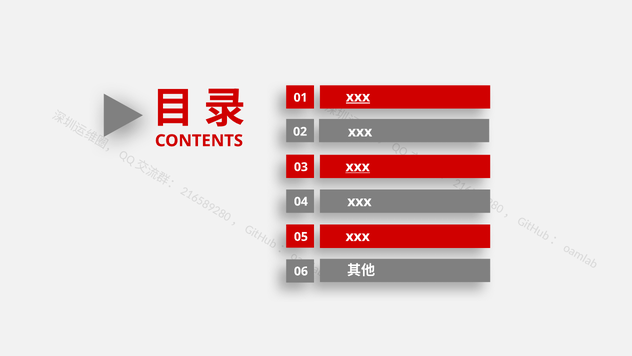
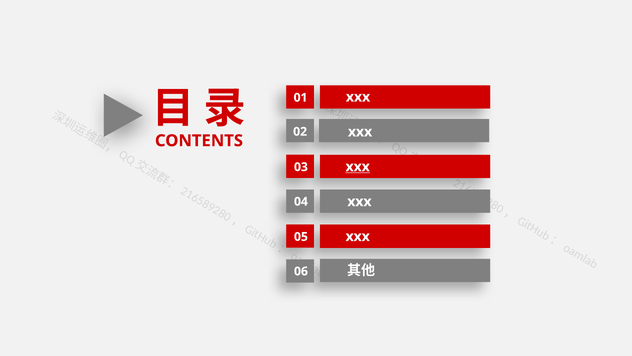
xxx at (358, 97) underline: present -> none
